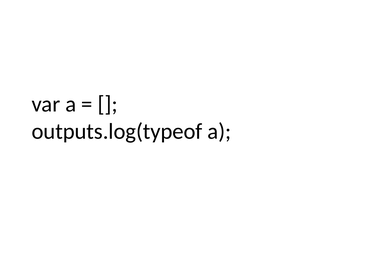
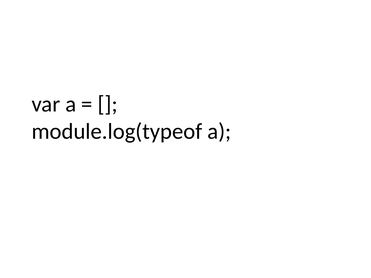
outputs.log(typeof: outputs.log(typeof -> module.log(typeof
